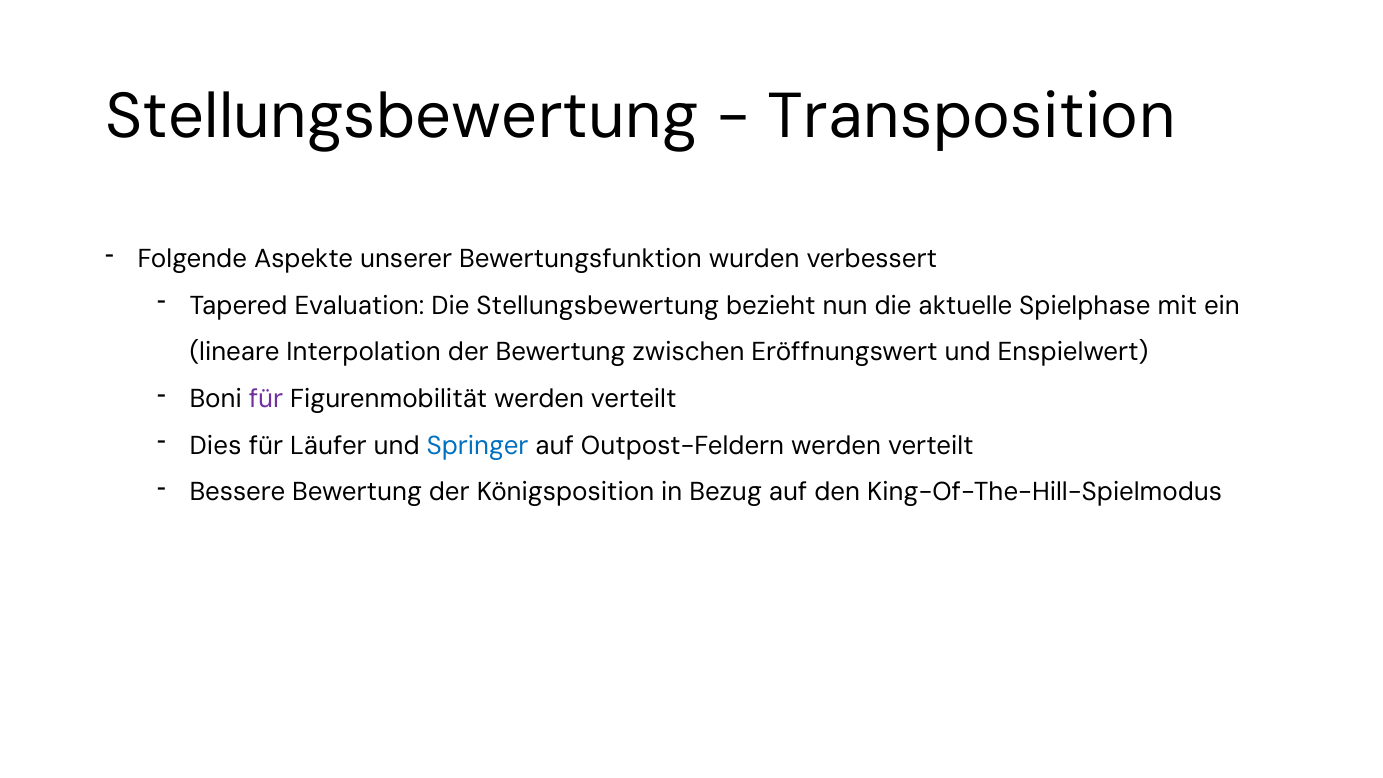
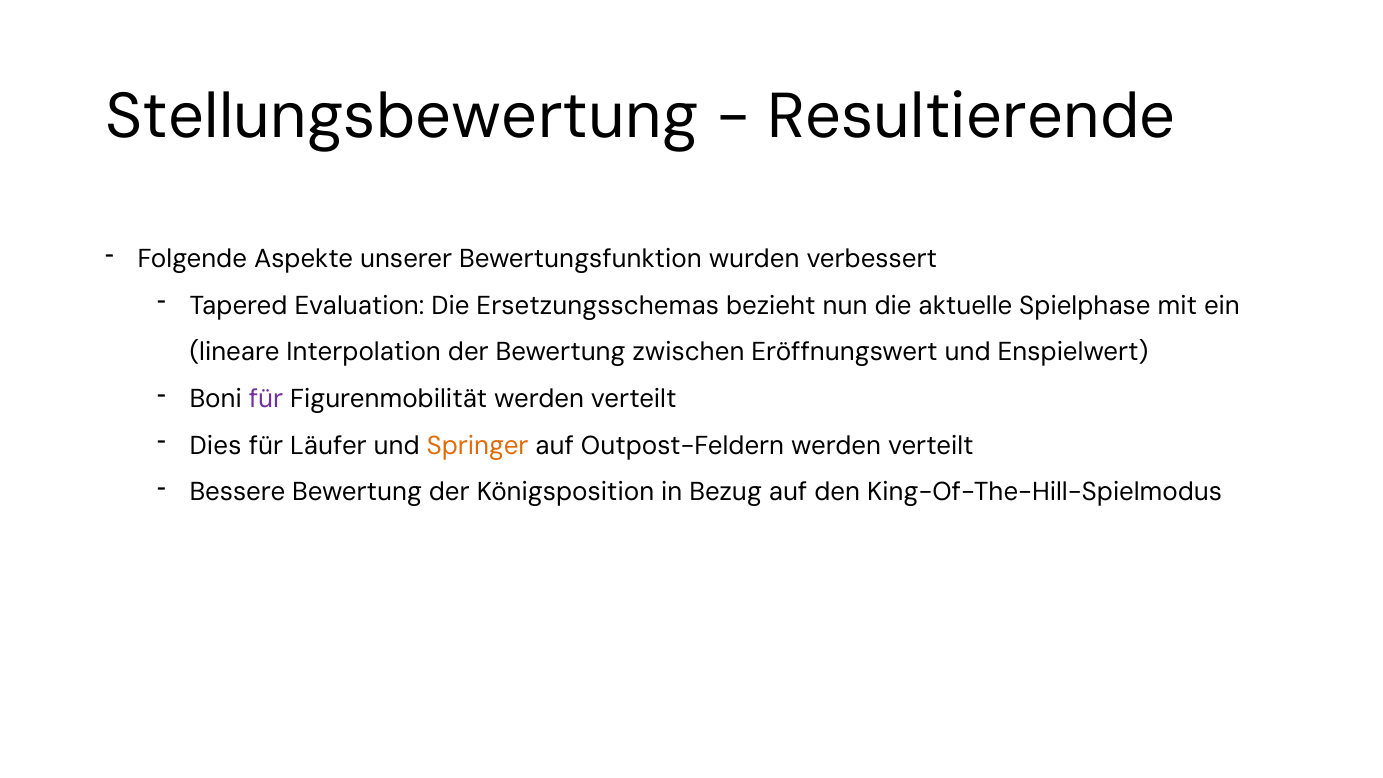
Transposition: Transposition -> Resultierende
Die Stellungsbewertung: Stellungsbewertung -> Ersetzungsschemas
Springer colour: blue -> orange
